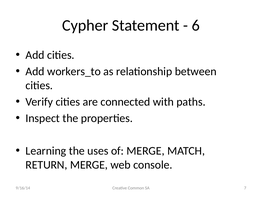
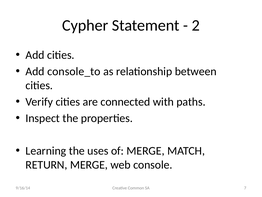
6: 6 -> 2
workers_to: workers_to -> console_to
